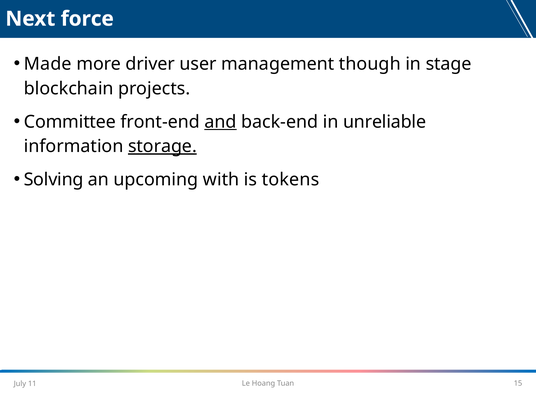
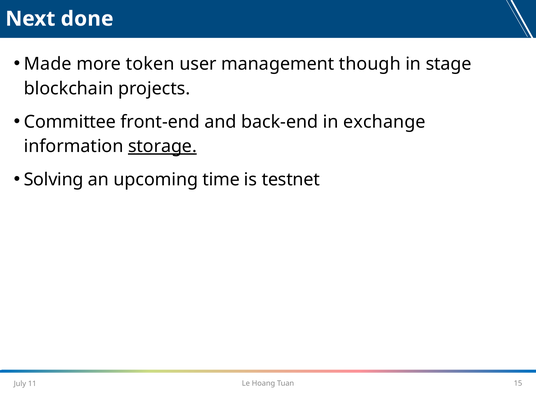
force: force -> done
driver: driver -> token
and underline: present -> none
unreliable: unreliable -> exchange
with: with -> time
tokens: tokens -> testnet
